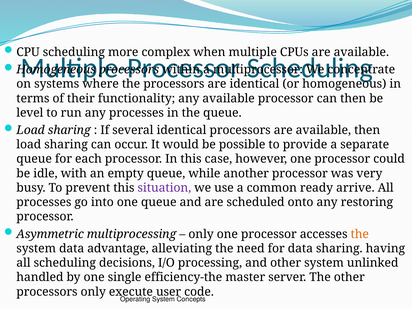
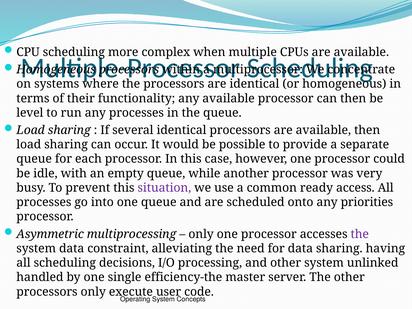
arrive: arrive -> access
restoring: restoring -> priorities
the at (360, 234) colour: orange -> purple
advantage: advantage -> constraint
